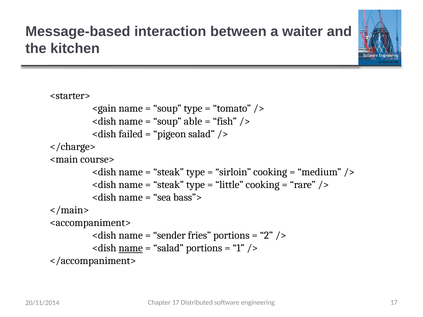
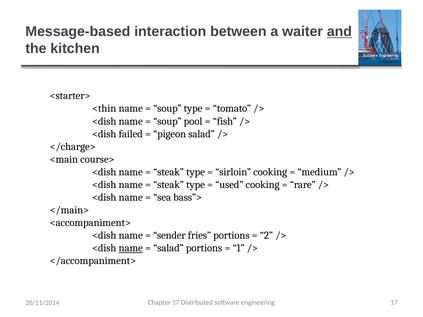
and underline: none -> present
<gain: <gain -> <thin
able: able -> pool
little: little -> used
